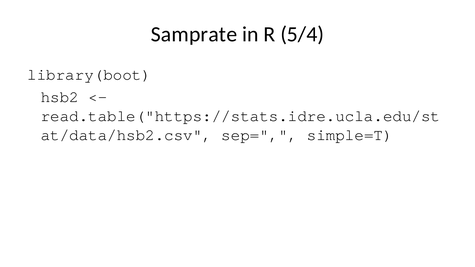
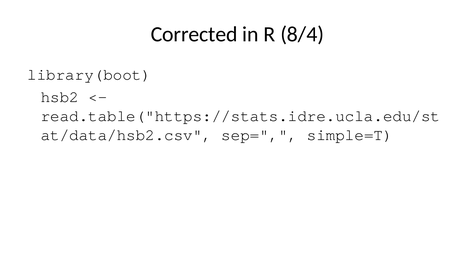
Samprate: Samprate -> Corrected
5/4: 5/4 -> 8/4
